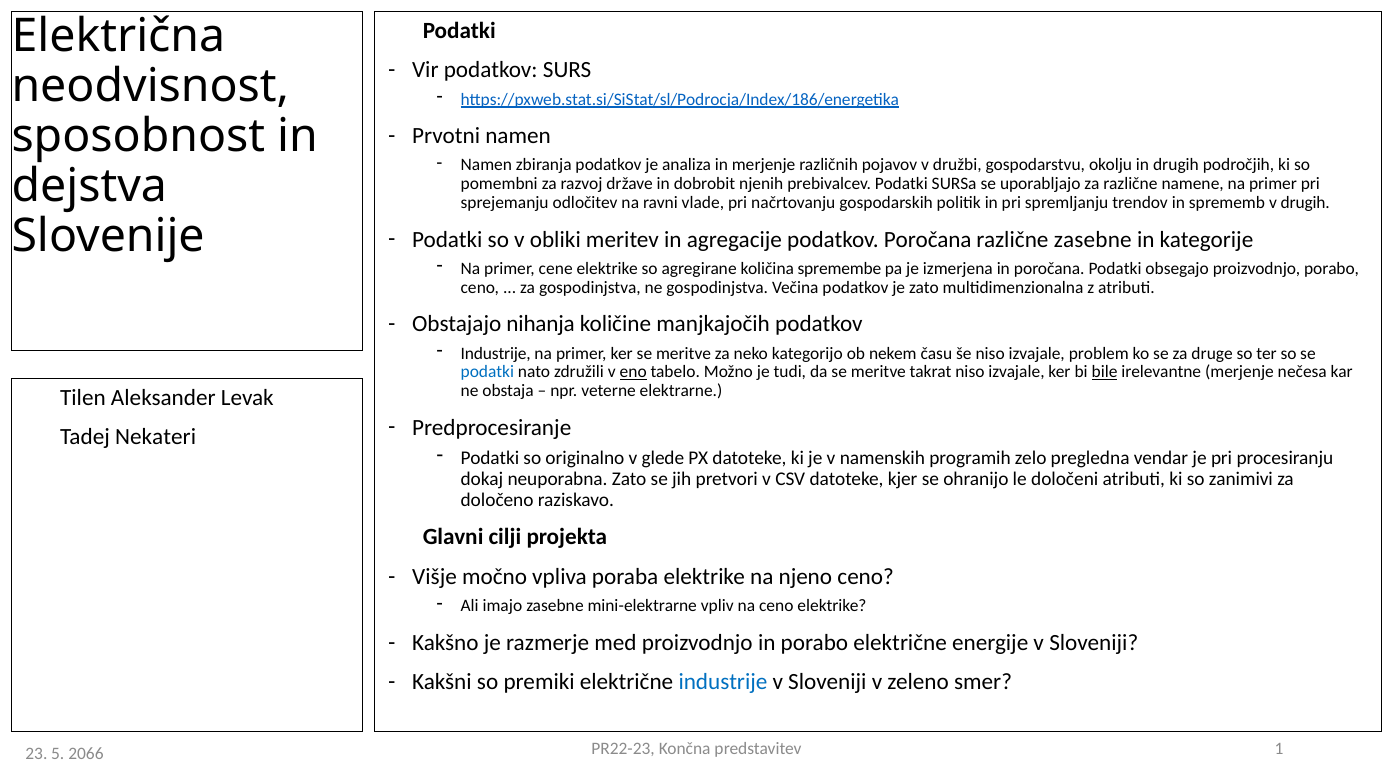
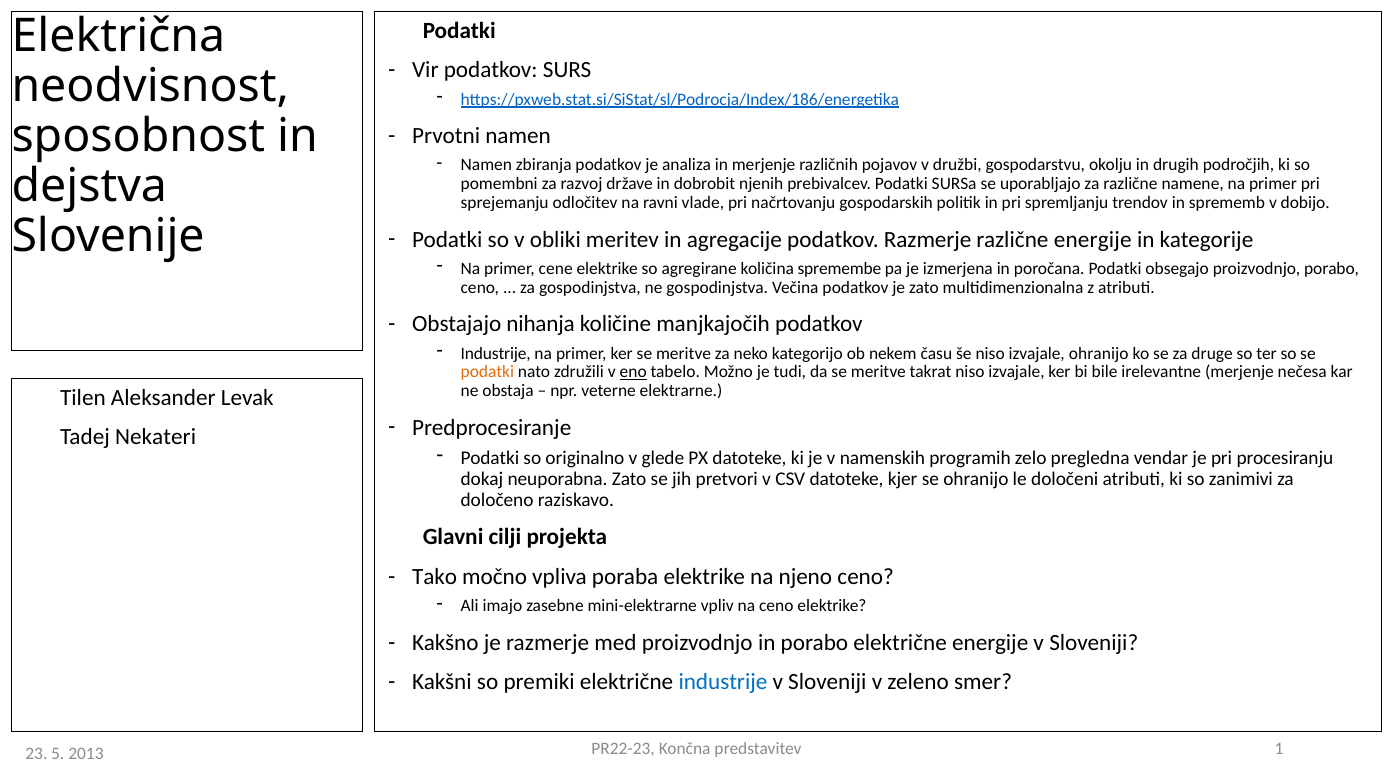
v drugih: drugih -> dobijo
podatkov Poročana: Poročana -> Razmerje
različne zasebne: zasebne -> energije
izvajale problem: problem -> ohranijo
podatki at (487, 372) colour: blue -> orange
bile underline: present -> none
Višje: Višje -> Tako
2066: 2066 -> 2013
